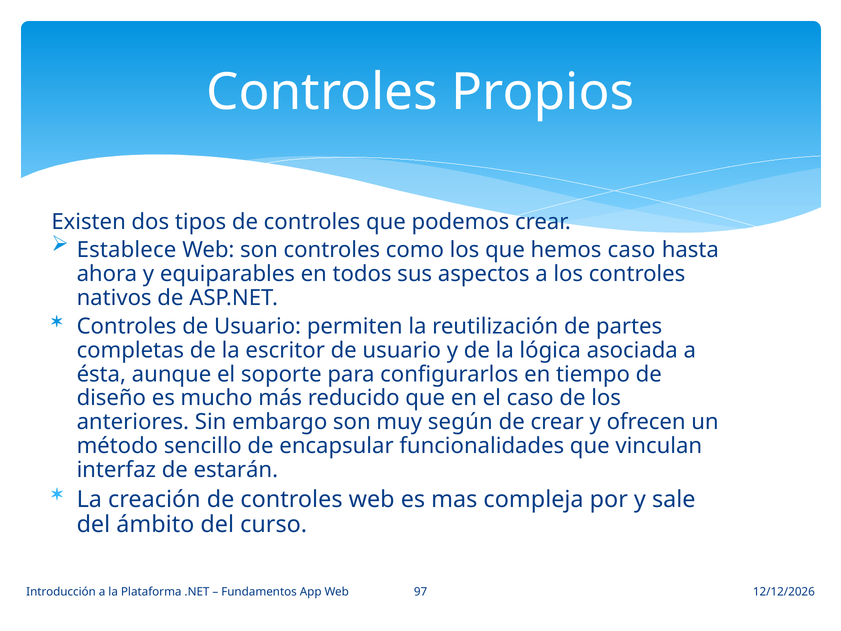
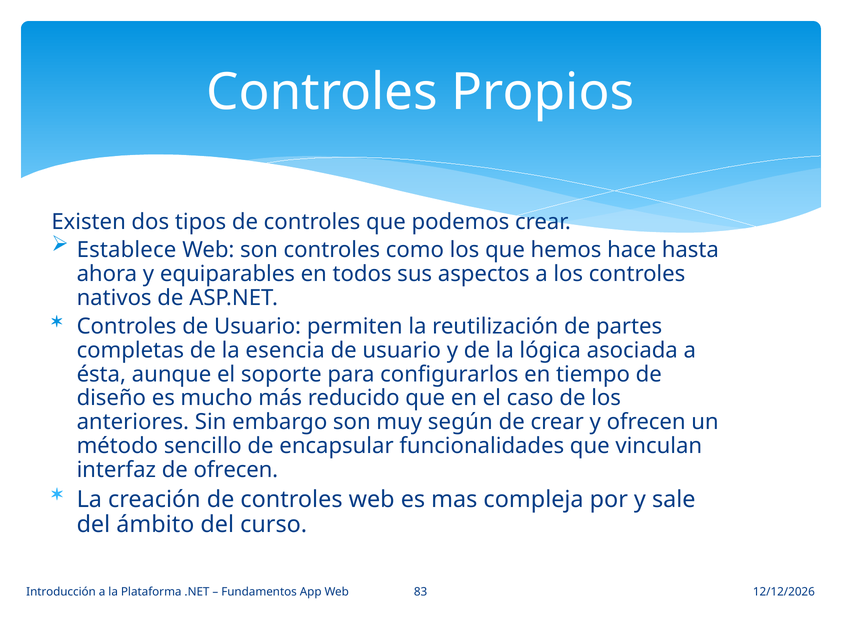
hemos caso: caso -> hace
escritor: escritor -> esencia
de estarán: estarán -> ofrecen
97: 97 -> 83
